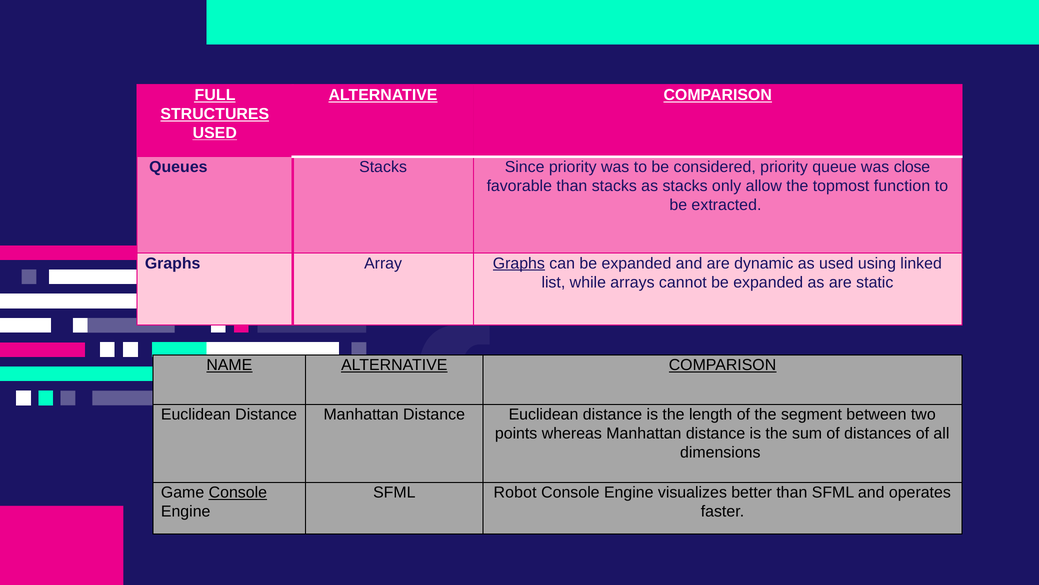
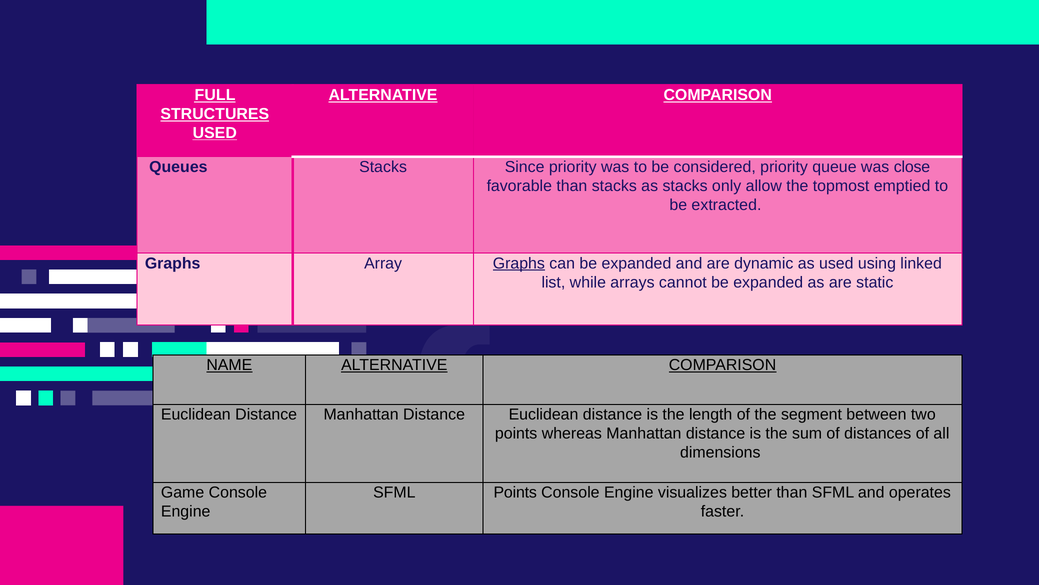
function: function -> emptied
Console at (238, 492) underline: present -> none
SFML Robot: Robot -> Points
